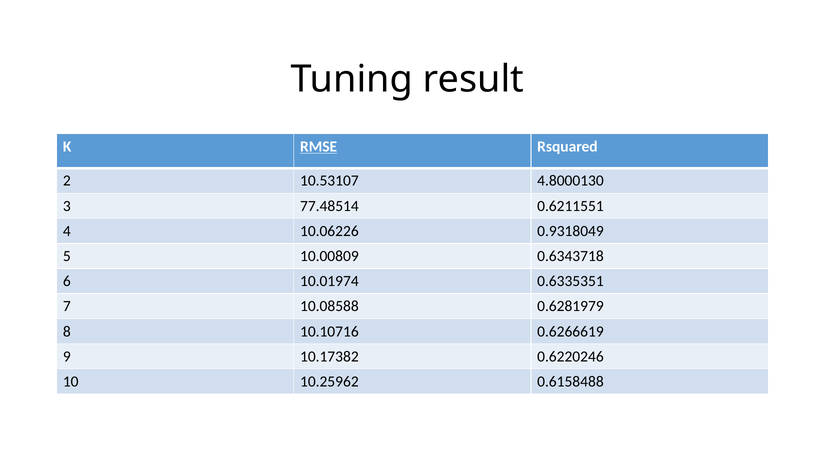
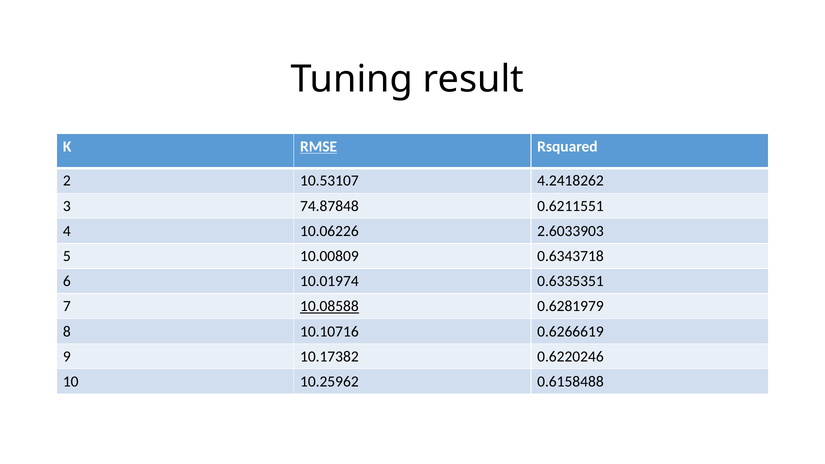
4.8000130: 4.8000130 -> 4.2418262
77.48514: 77.48514 -> 74.87848
0.9318049: 0.9318049 -> 2.6033903
10.08588 underline: none -> present
